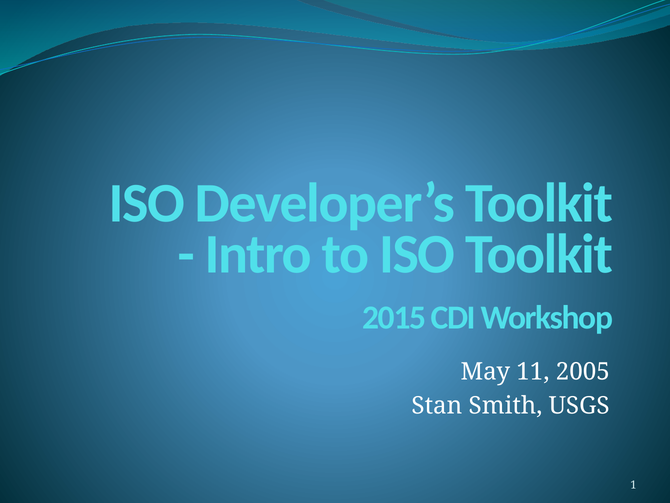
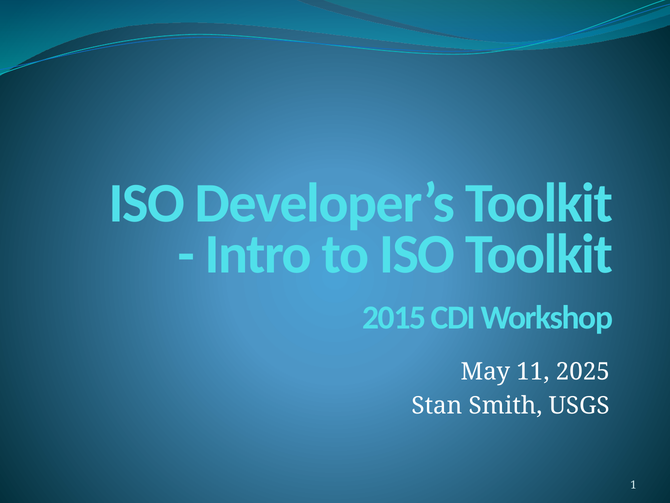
2005: 2005 -> 2025
